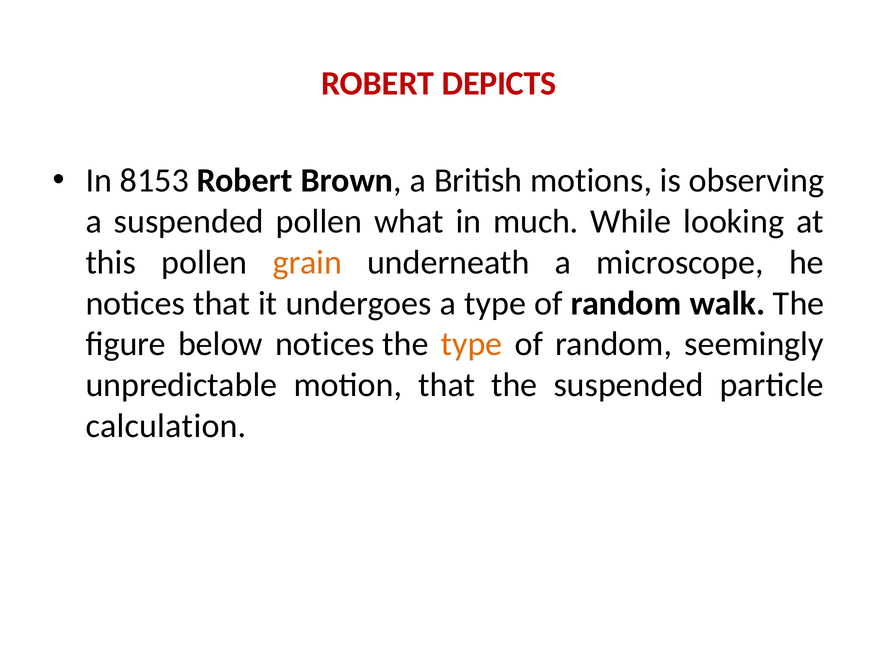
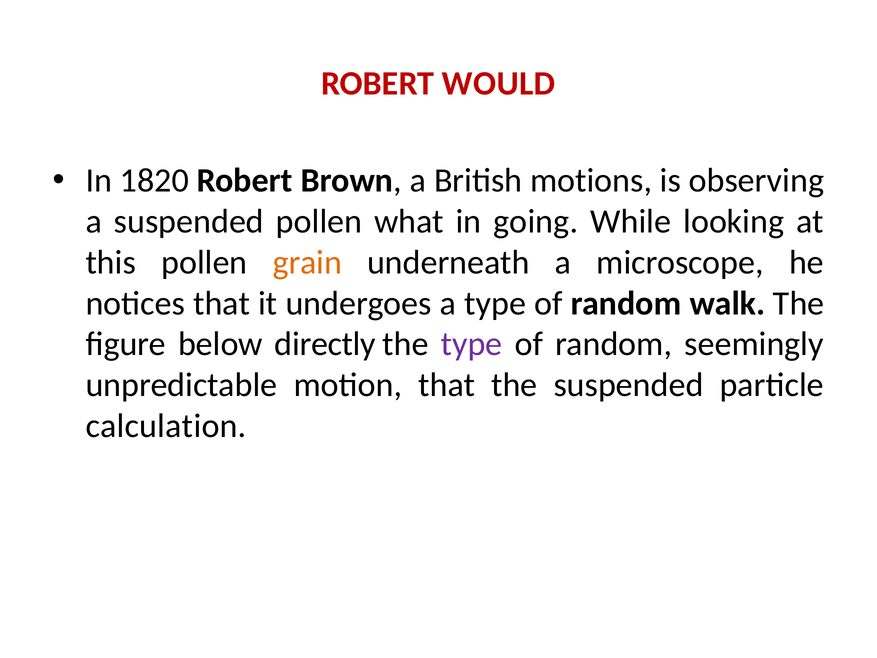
DEPICTS: DEPICTS -> WOULD
8153: 8153 -> 1820
much: much -> going
below notices: notices -> directly
type at (472, 344) colour: orange -> purple
